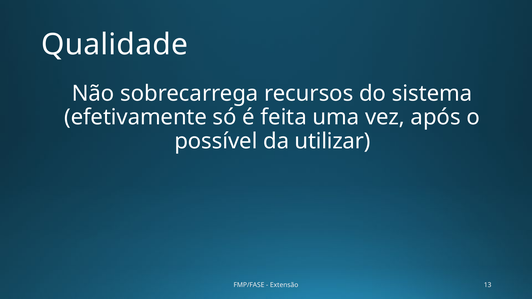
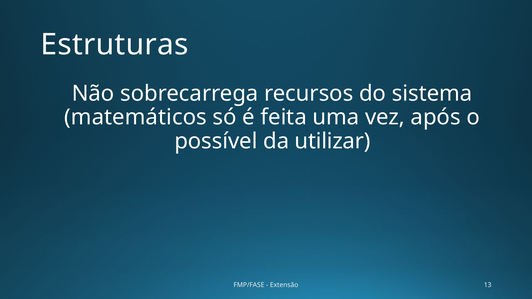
Qualidade: Qualidade -> Estruturas
efetivamente: efetivamente -> matemáticos
